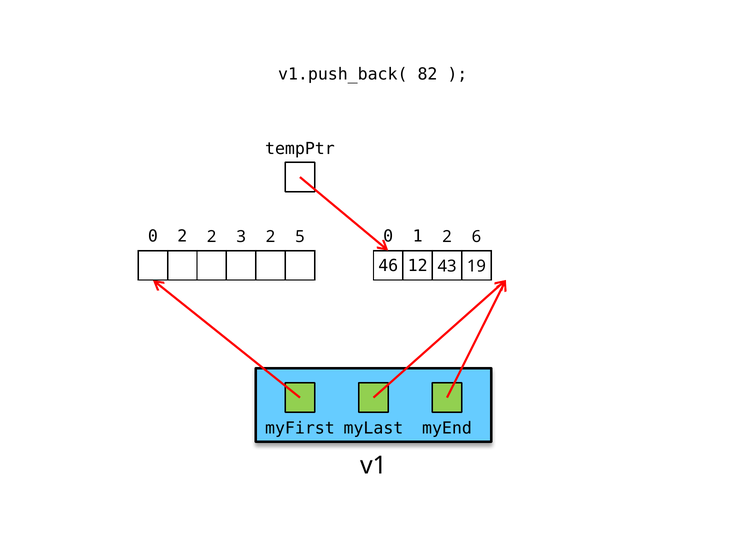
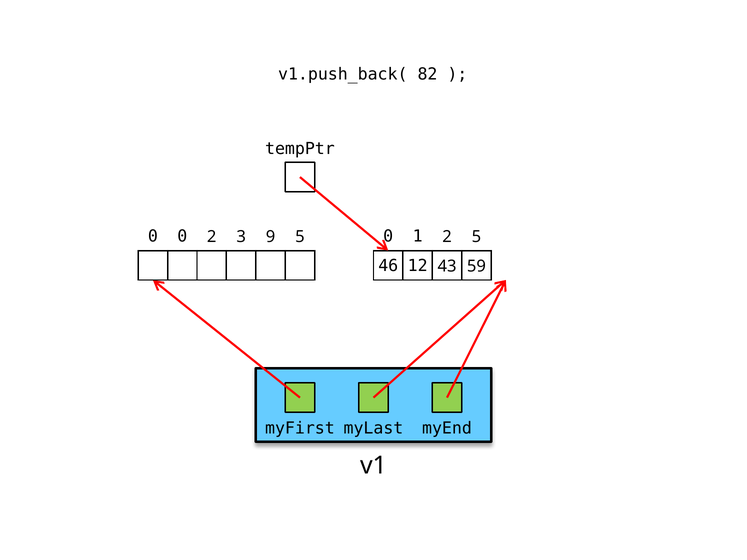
0 2: 2 -> 0
3 2: 2 -> 9
2 6: 6 -> 5
19: 19 -> 59
